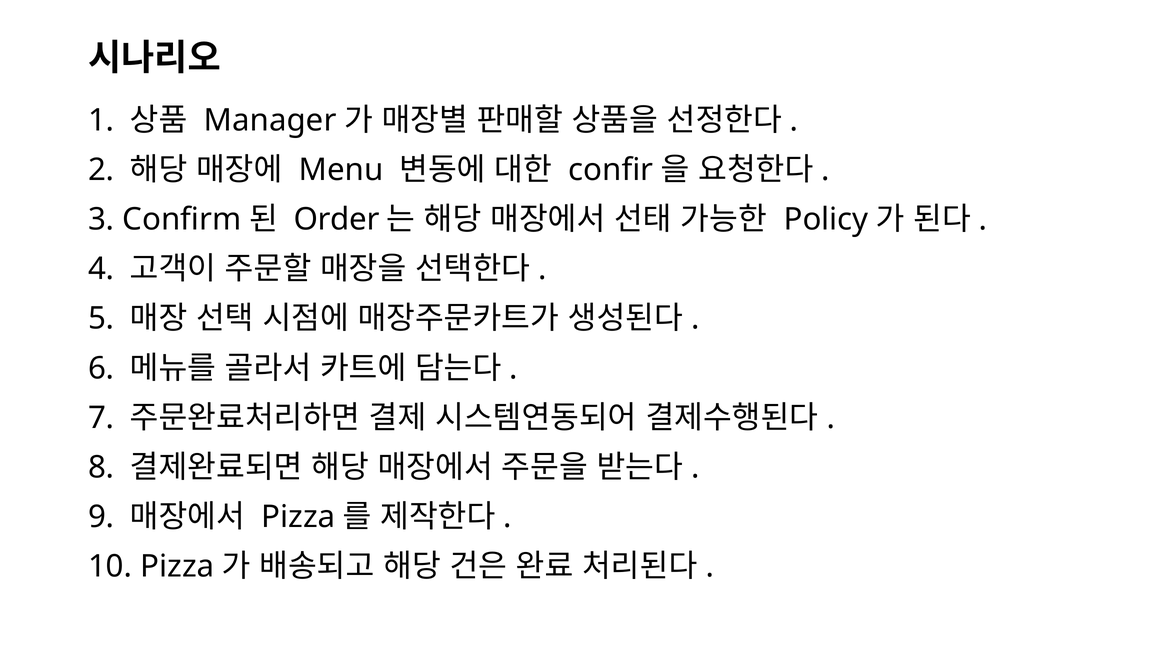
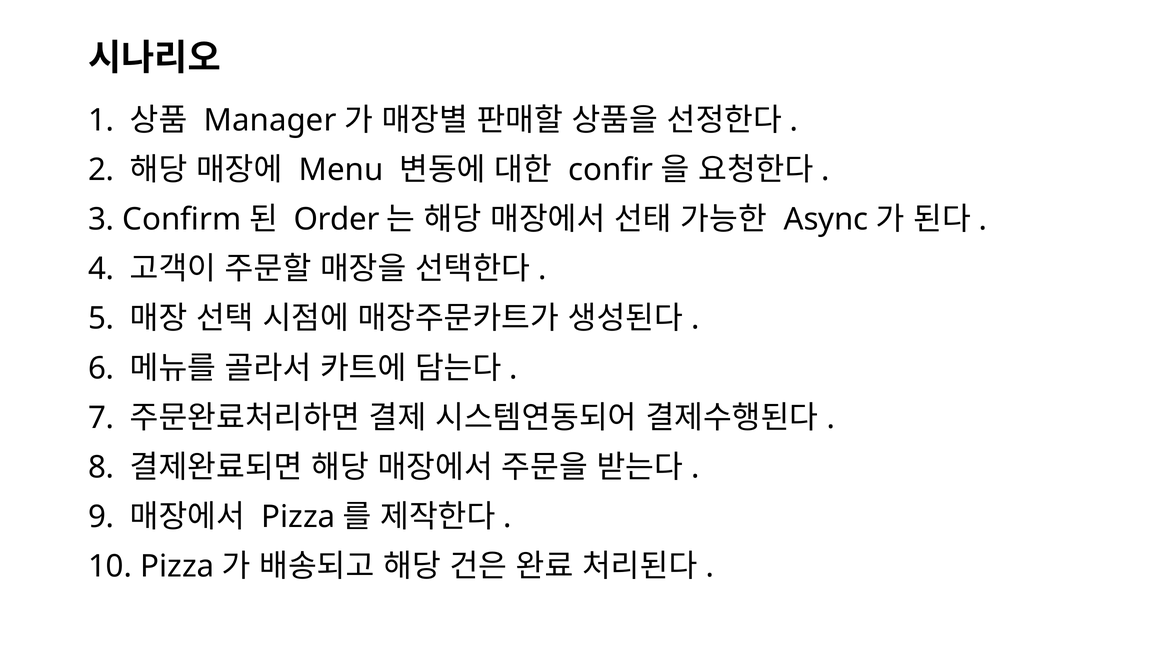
Policy: Policy -> Async
